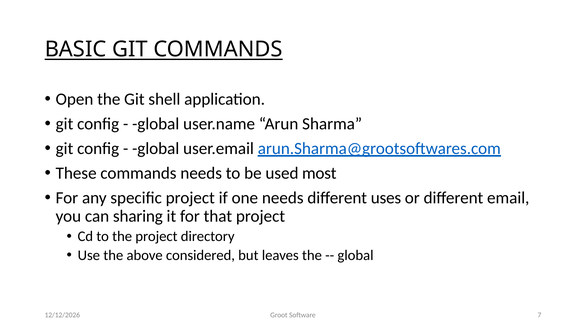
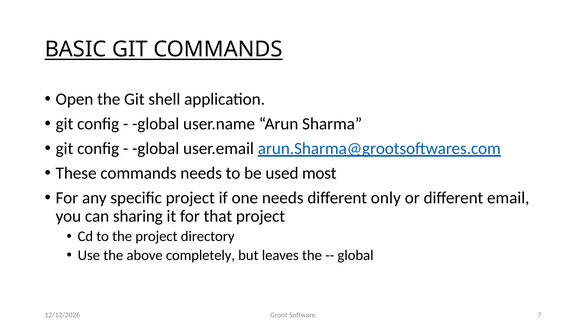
uses: uses -> only
considered: considered -> completely
